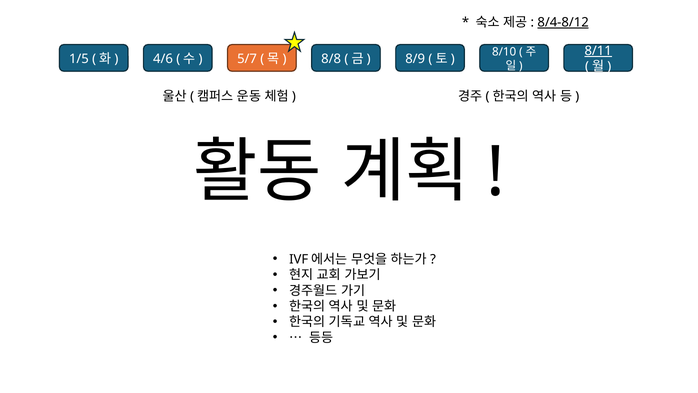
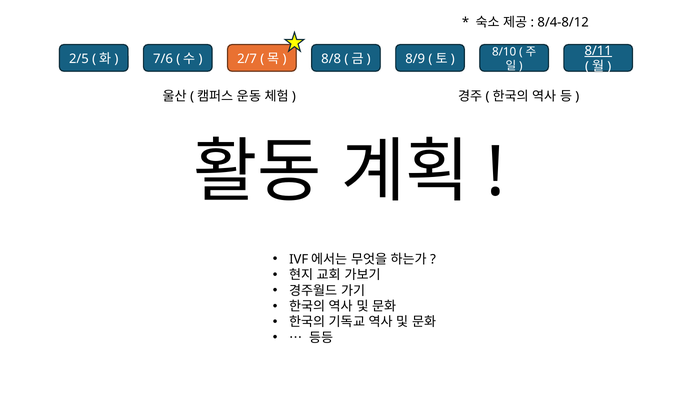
8/4-8/12 underline: present -> none
1/5: 1/5 -> 2/5
4/6: 4/6 -> 7/6
5/7: 5/7 -> 2/7
